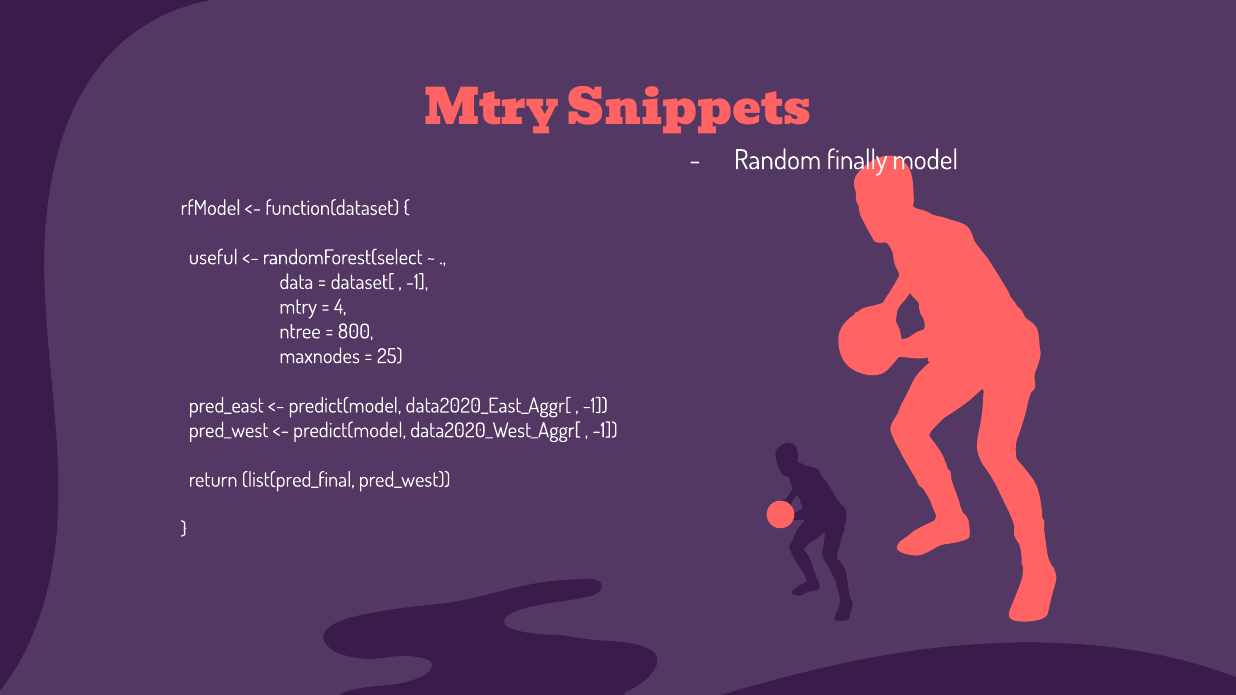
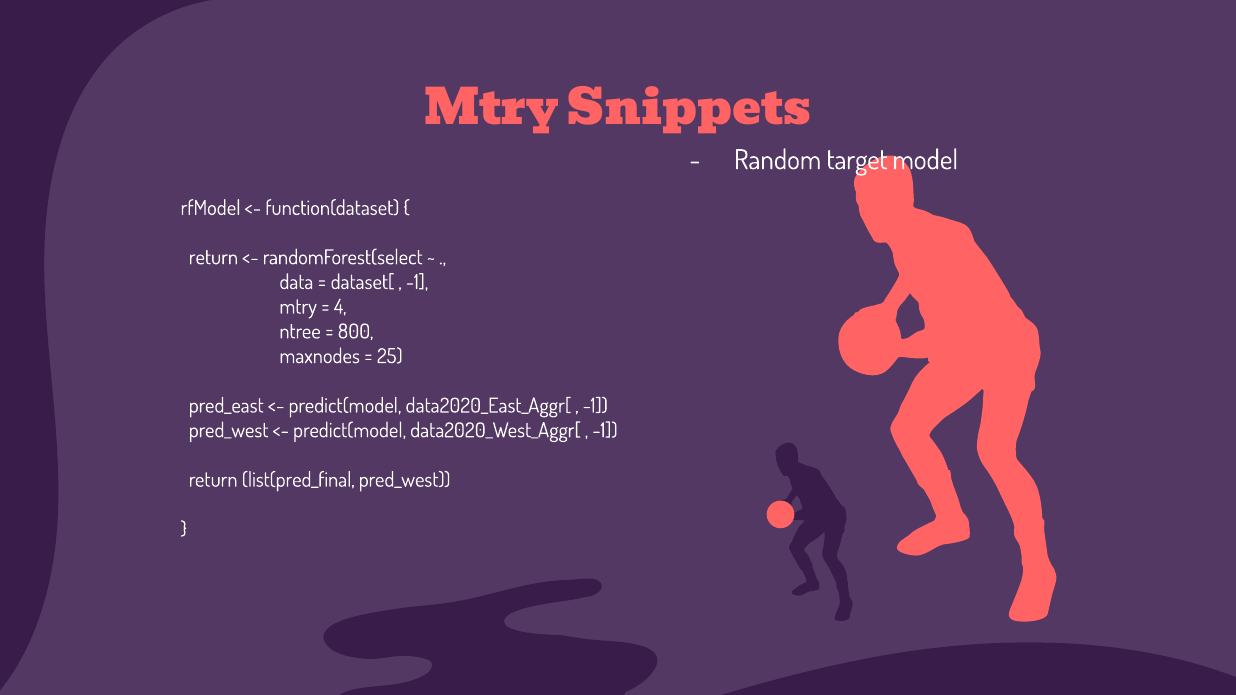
finally: finally -> target
useful at (213, 258): useful -> return
